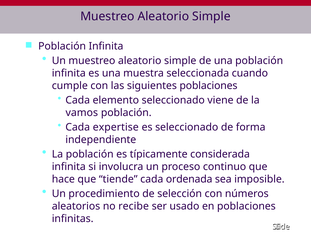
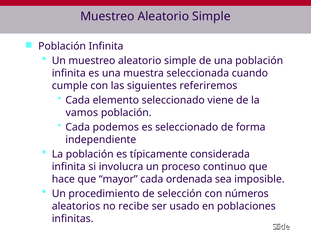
siguientes poblaciones: poblaciones -> referiremos
expertise: expertise -> podemos
tiende: tiende -> mayor
